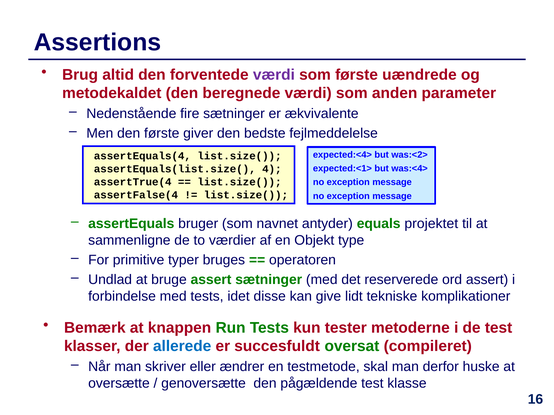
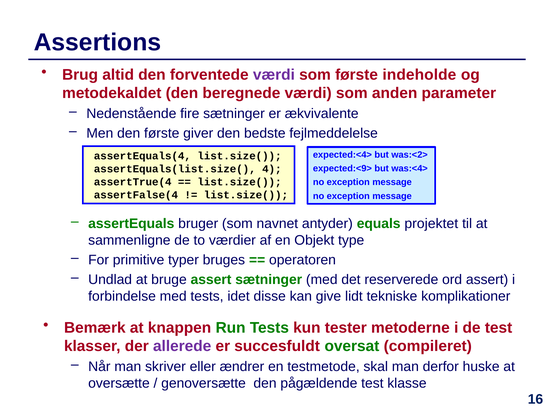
uændrede: uændrede -> indeholde
expected:<1>: expected:<1> -> expected:<9>
allerede colour: blue -> purple
